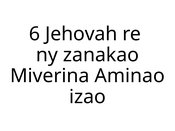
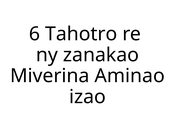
Jehovah: Jehovah -> Tahotro
